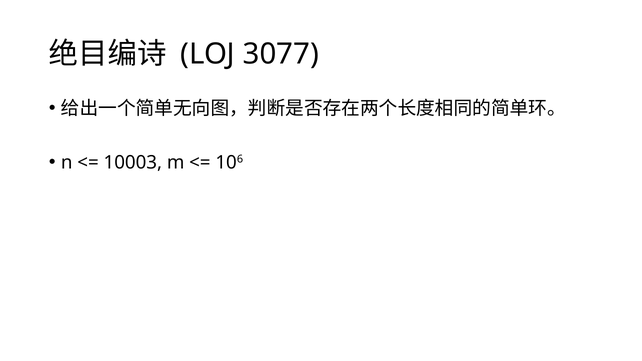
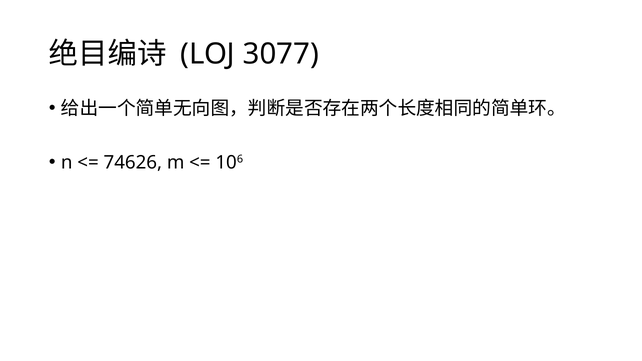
10003: 10003 -> 74626
